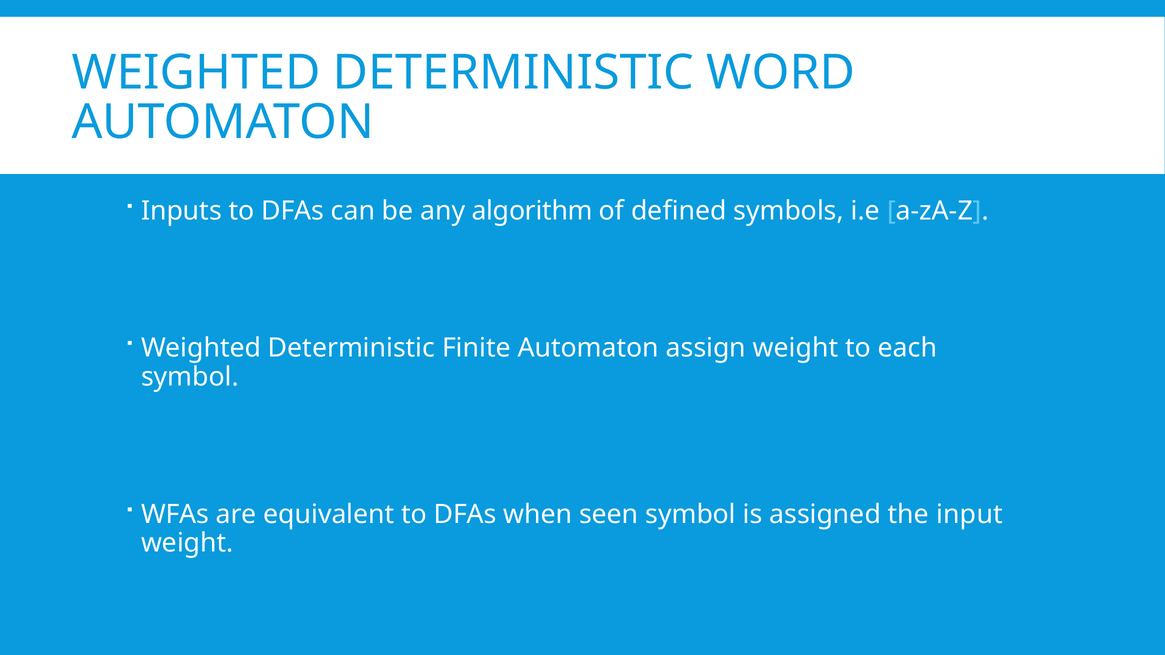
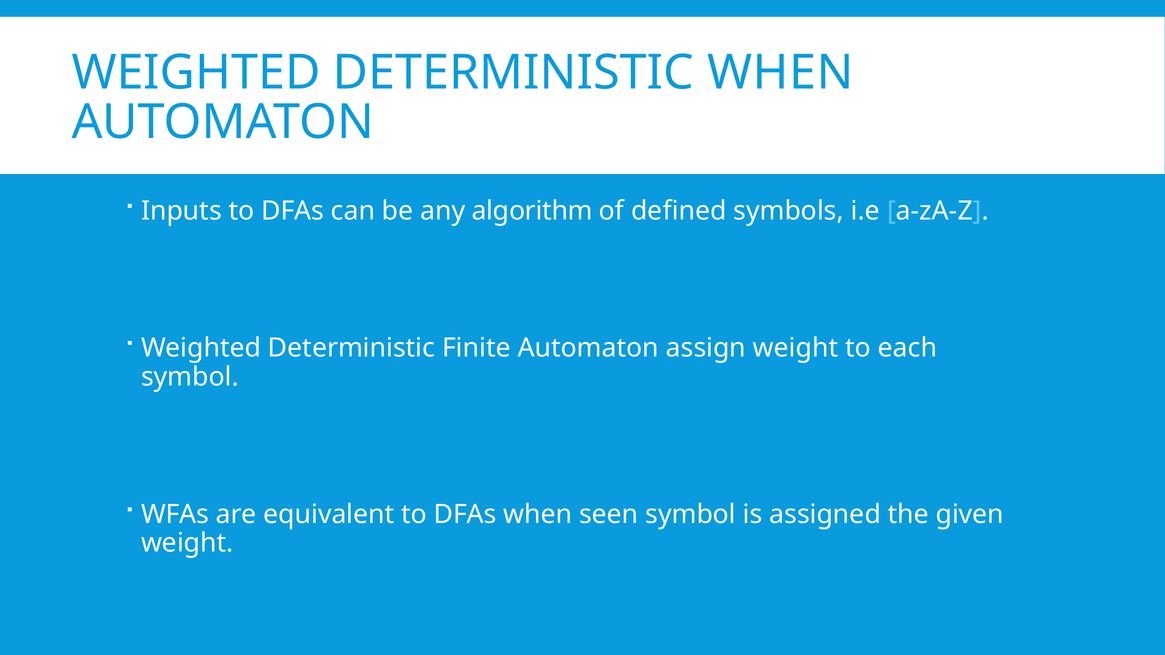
DETERMINISTIC WORD: WORD -> WHEN
input: input -> given
